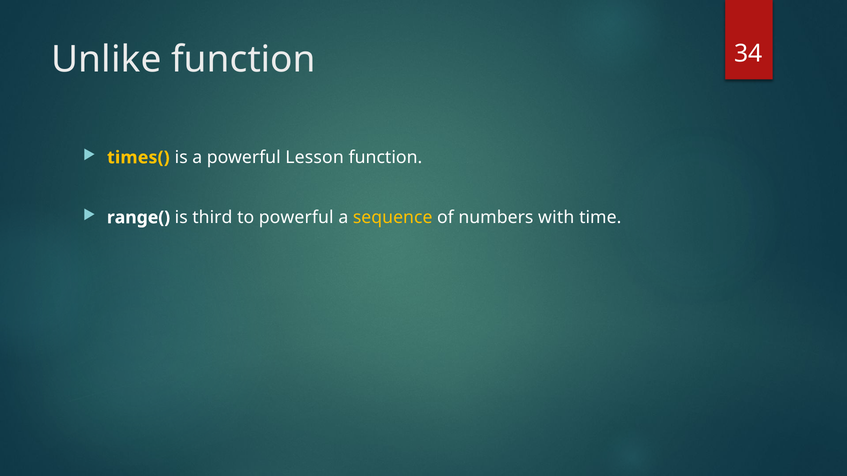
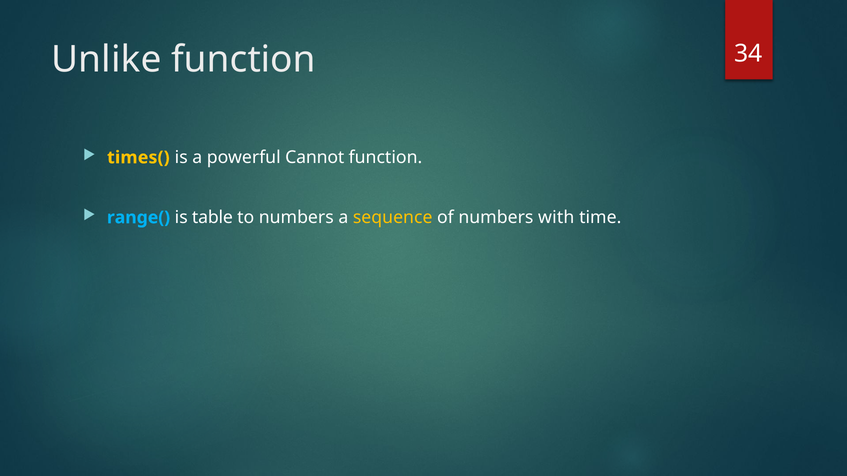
Lesson: Lesson -> Cannot
range( colour: white -> light blue
third: third -> table
to powerful: powerful -> numbers
